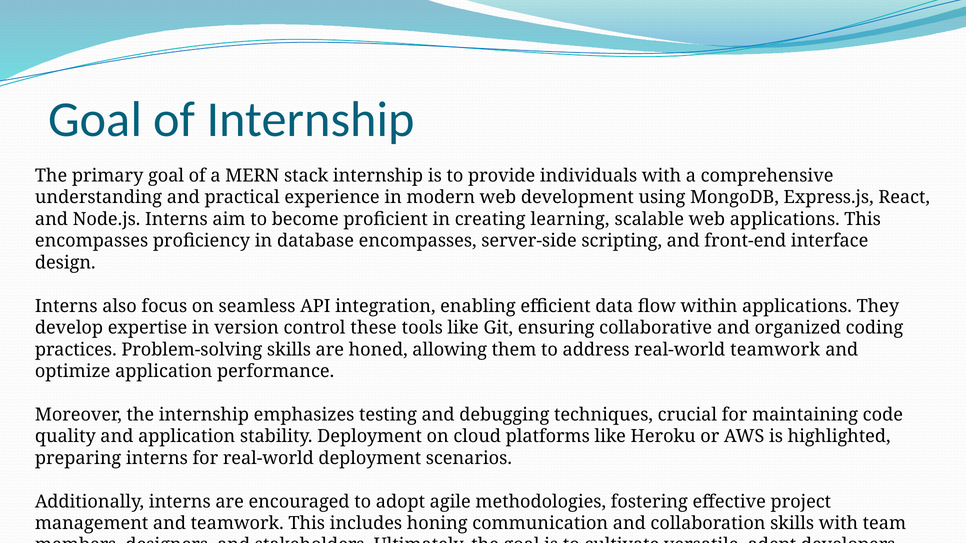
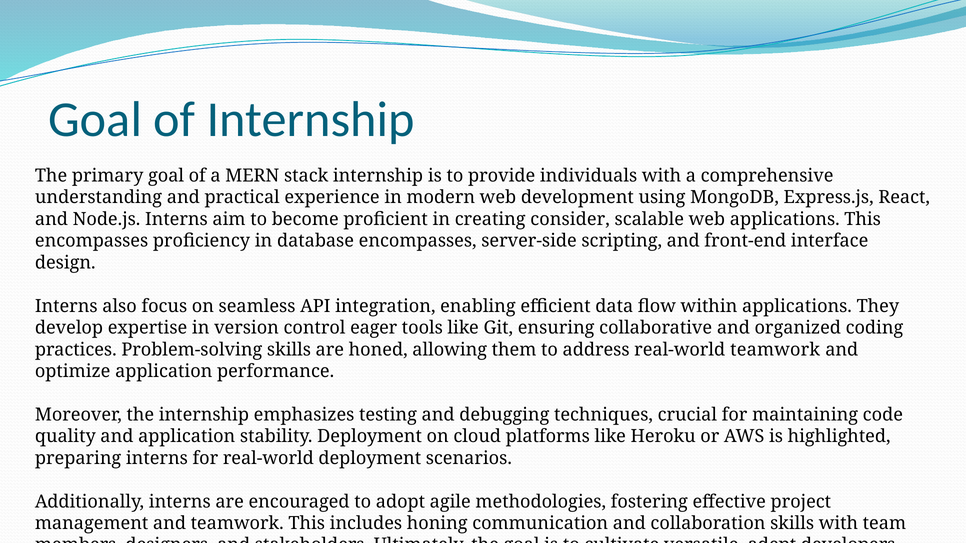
learning: learning -> consider
these: these -> eager
